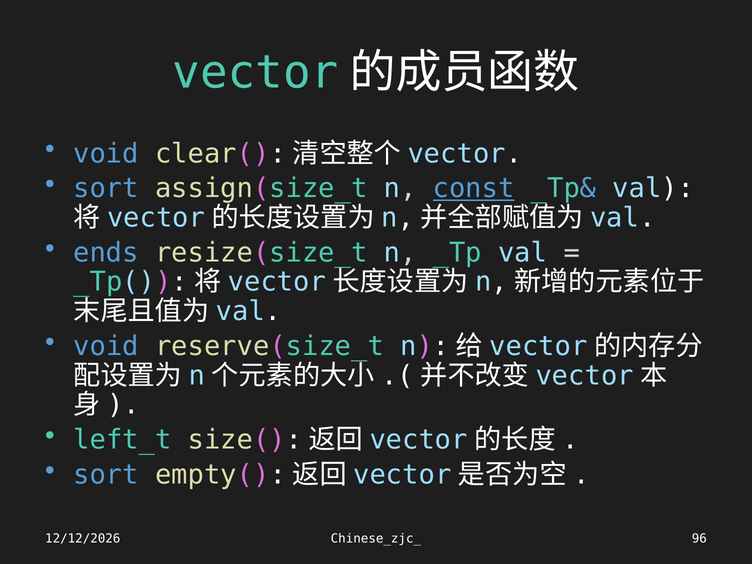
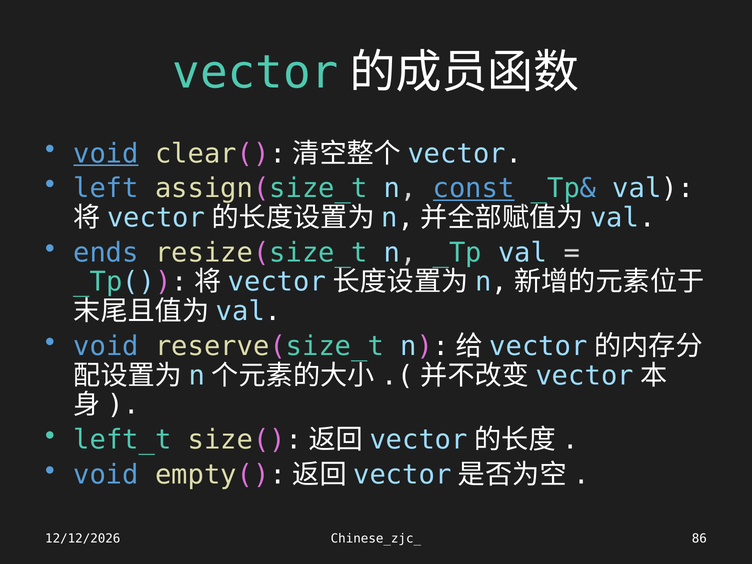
void at (106, 154) underline: none -> present
sort at (106, 188): sort -> left
sort at (106, 475): sort -> void
96: 96 -> 86
